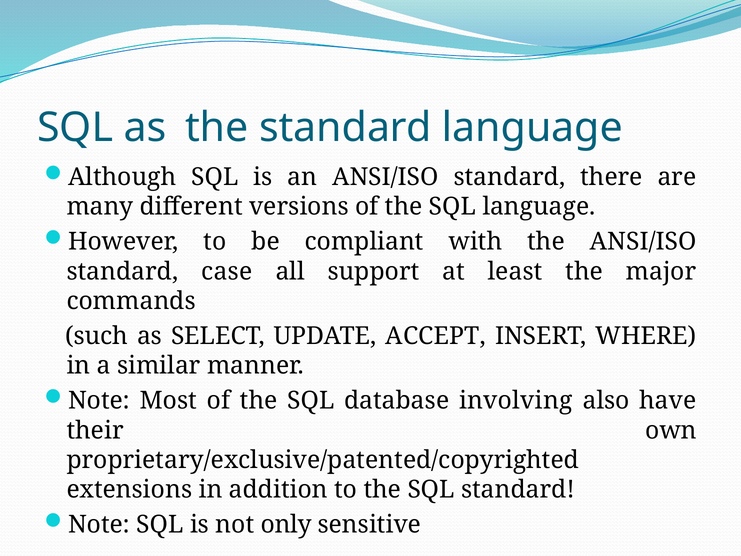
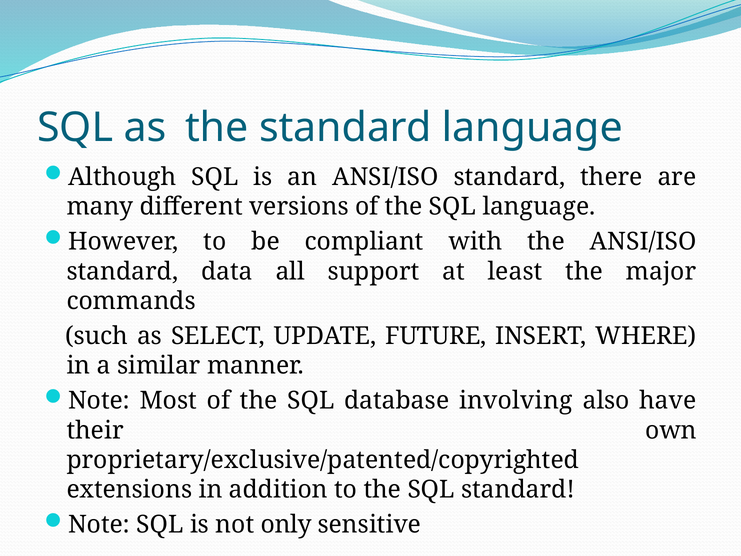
case: case -> data
ACCEPT: ACCEPT -> FUTURE
